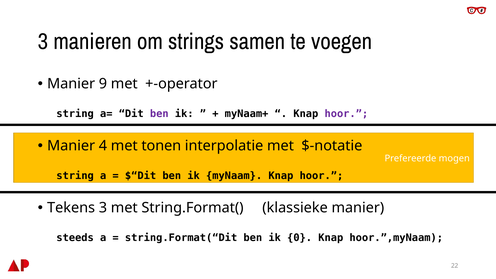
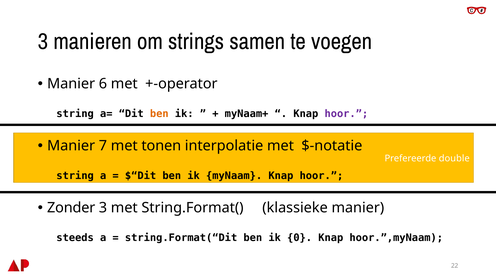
9: 9 -> 6
ben at (159, 114) colour: purple -> orange
4: 4 -> 7
mogen: mogen -> double
Tekens: Tekens -> Zonder
